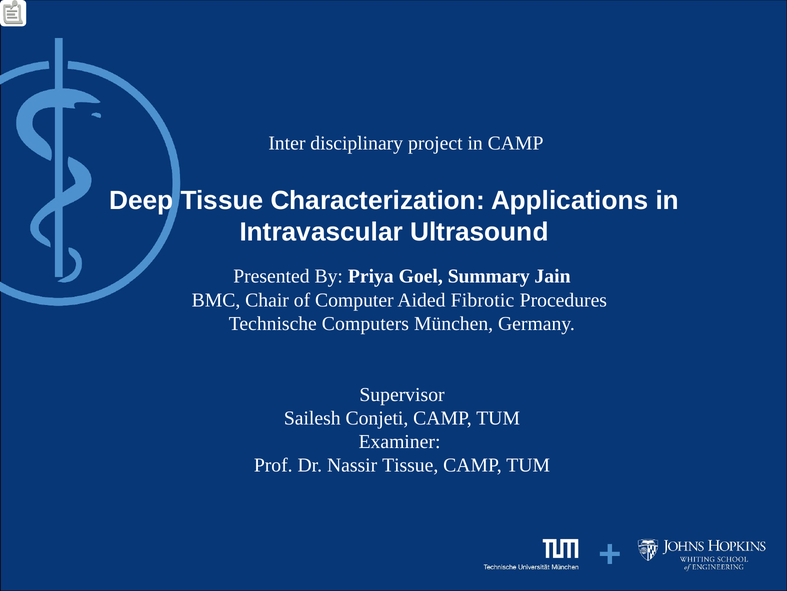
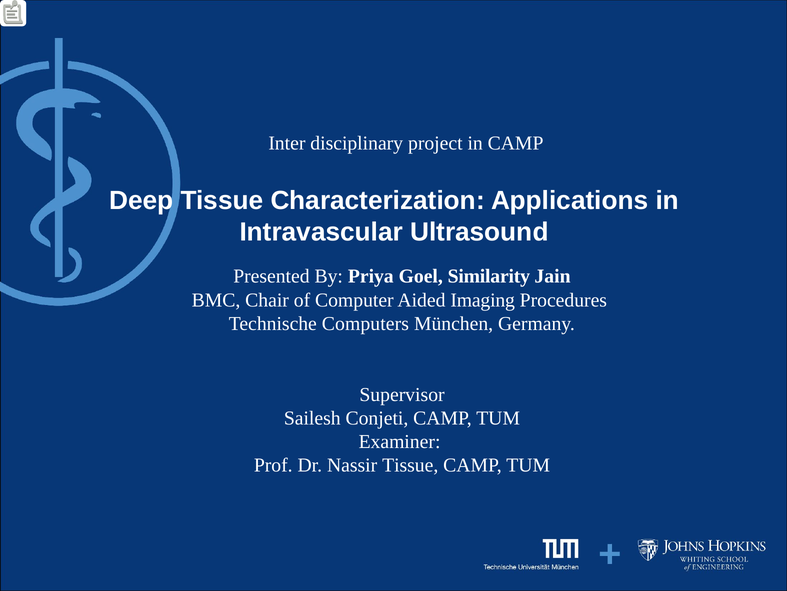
Summary: Summary -> Similarity
Fibrotic: Fibrotic -> Imaging
